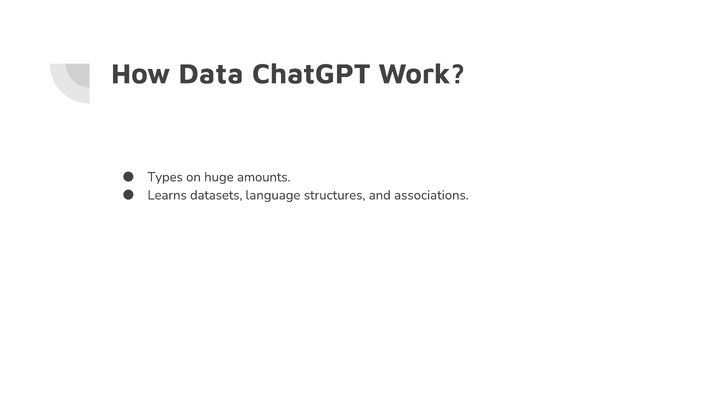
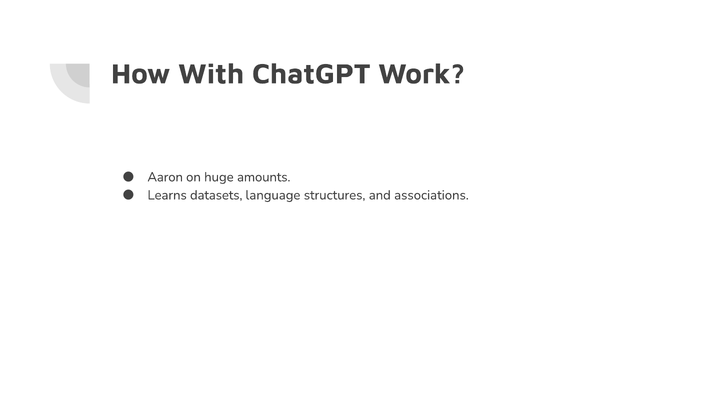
Data: Data -> With
Types: Types -> Aaron
